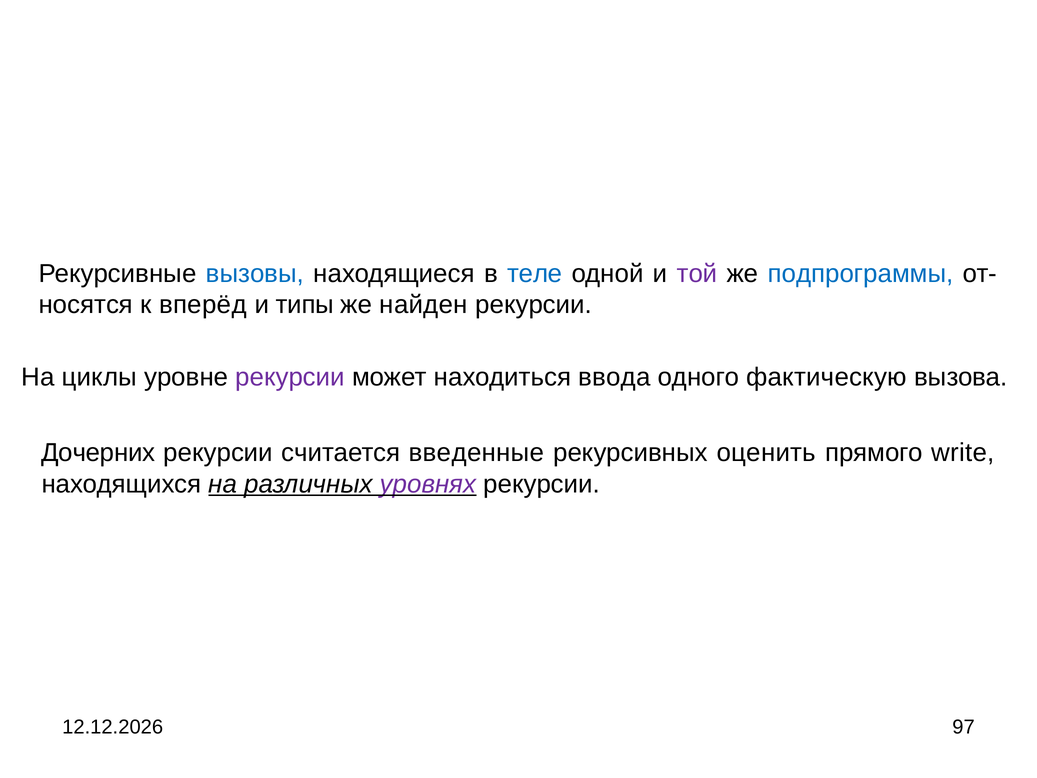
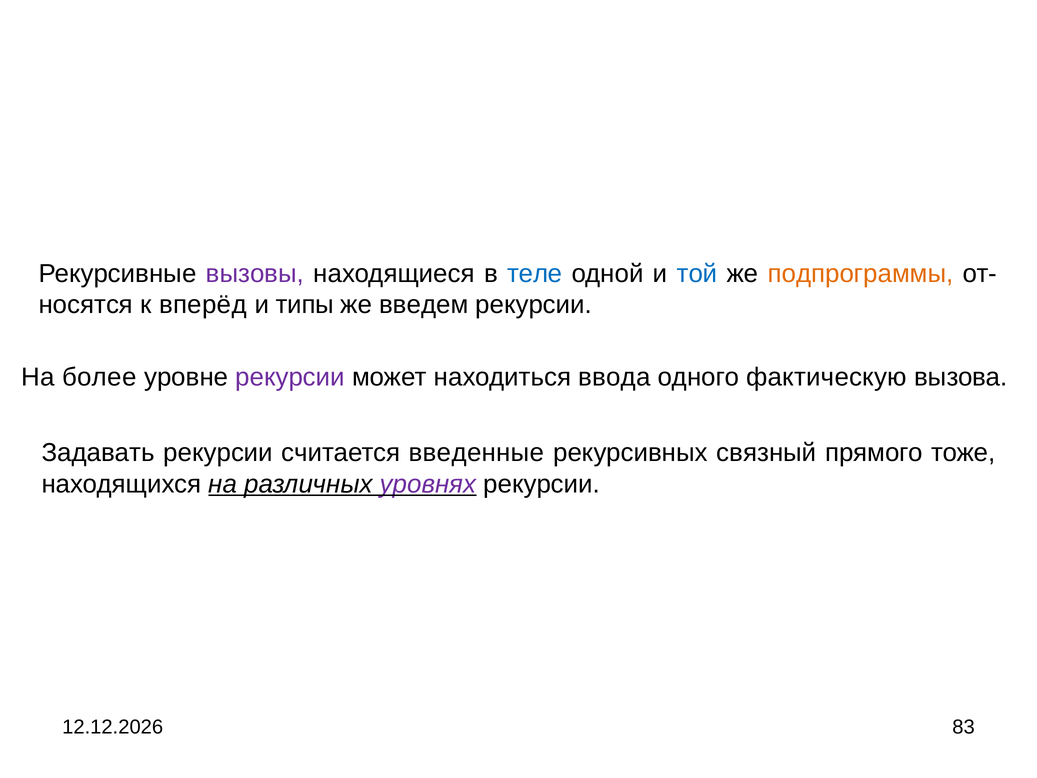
вызовы colour: blue -> purple
той colour: purple -> blue
подпрограммы colour: blue -> orange
найден: найден -> введем
циклы: циклы -> более
Дочерних: Дочерних -> Задавать
оценить: оценить -> связный
write: write -> тоже
97: 97 -> 83
